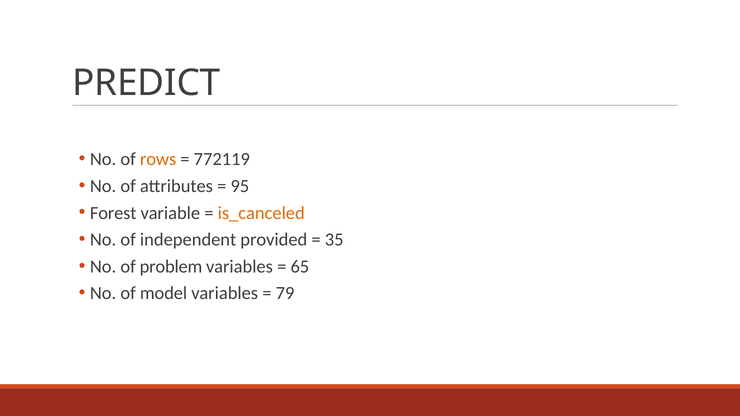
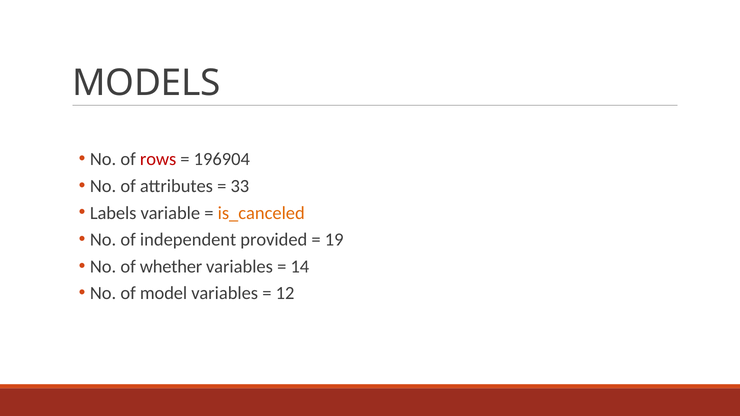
PREDICT: PREDICT -> MODELS
rows colour: orange -> red
772119: 772119 -> 196904
95: 95 -> 33
Forest: Forest -> Labels
35: 35 -> 19
problem: problem -> whether
65: 65 -> 14
79: 79 -> 12
